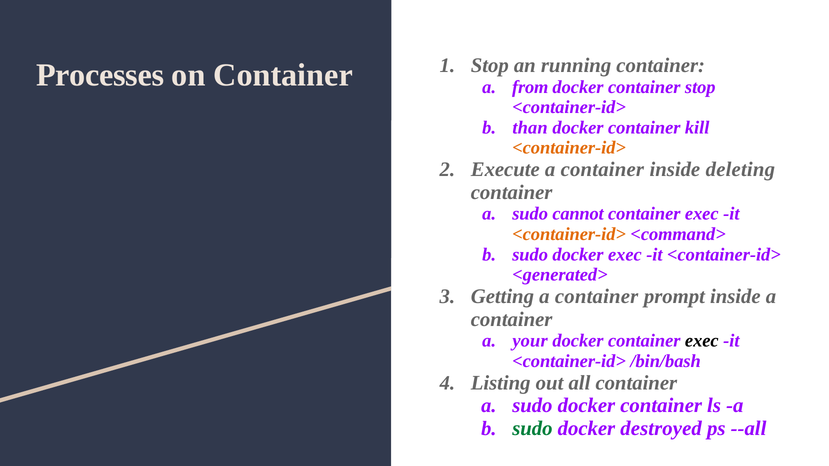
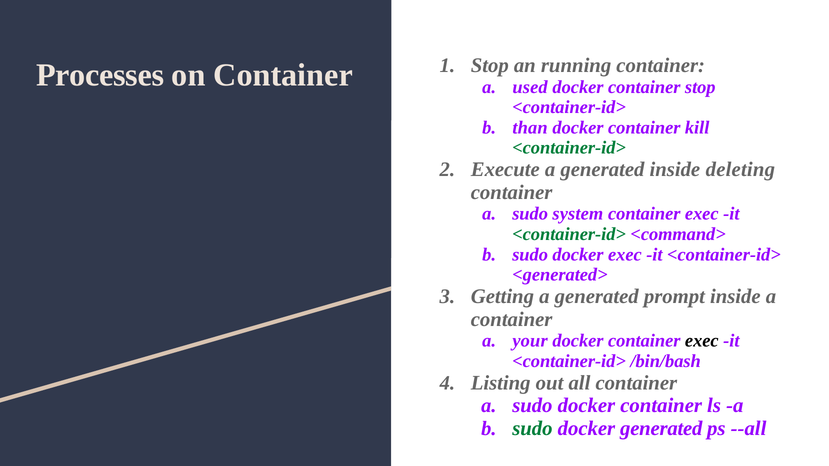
from: from -> used
<container-id> at (569, 148) colour: orange -> green
Execute a container: container -> generated
cannot: cannot -> system
<container-id> at (569, 234) colour: orange -> green
Getting a container: container -> generated
docker destroyed: destroyed -> generated
